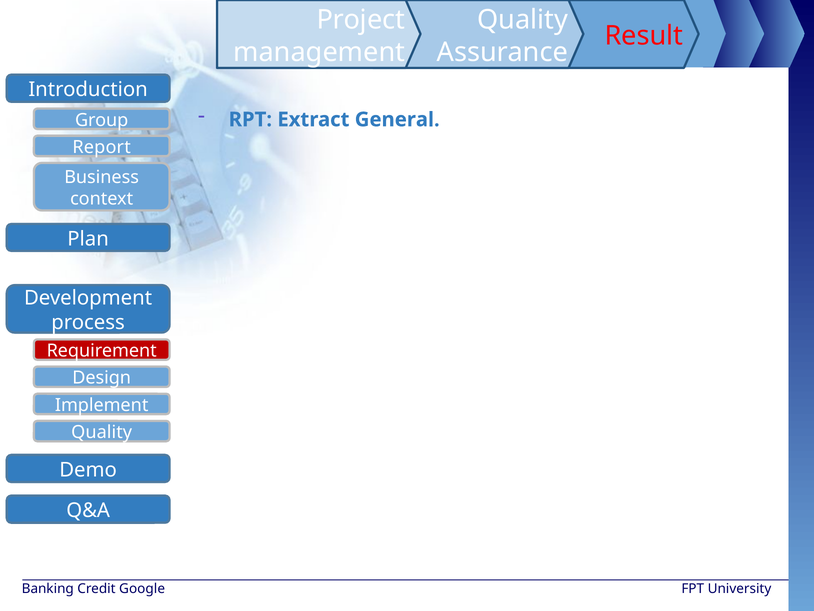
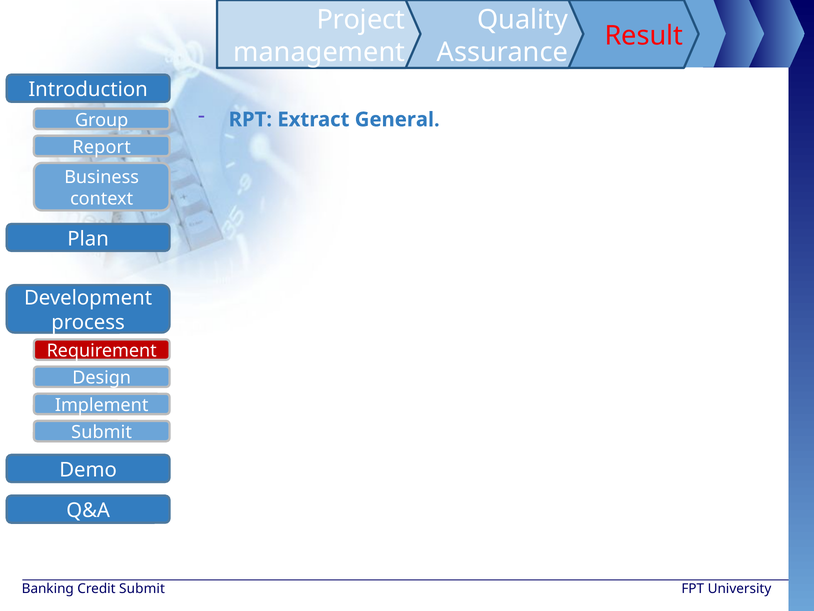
Quality at (102, 432): Quality -> Submit
Credit Google: Google -> Submit
